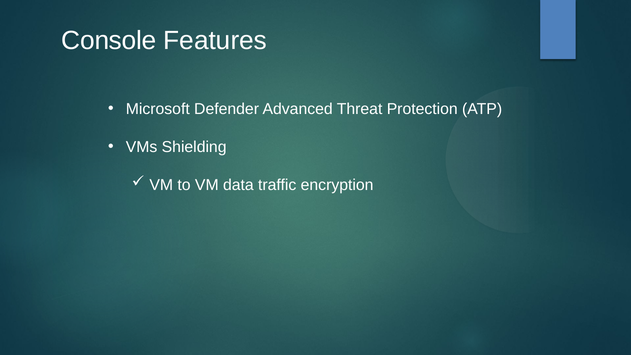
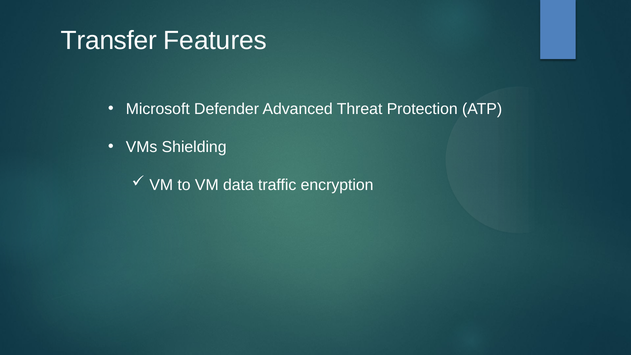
Console: Console -> Transfer
